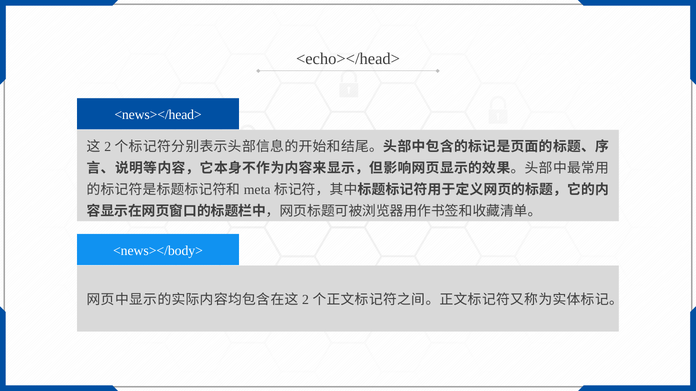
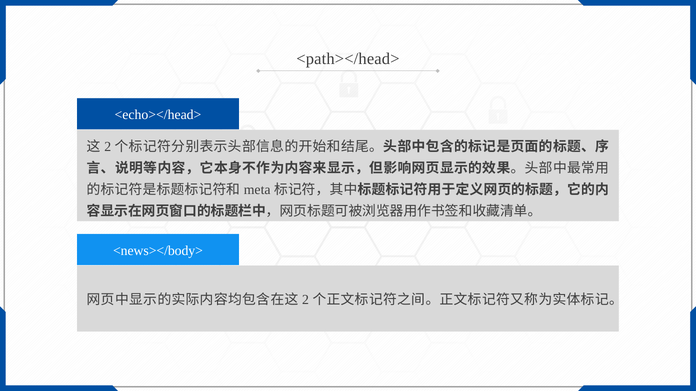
<echo></head>: <echo></head> -> <path></head>
<news></head>: <news></head> -> <echo></head>
